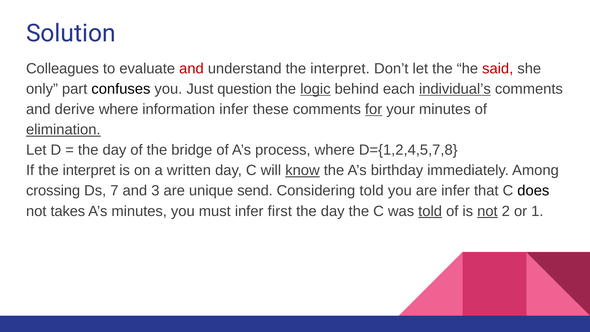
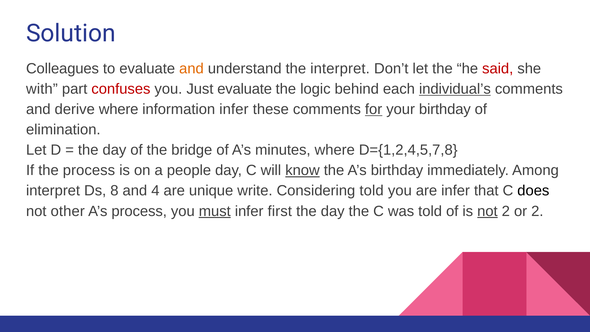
and at (191, 69) colour: red -> orange
only: only -> with
confuses colour: black -> red
Just question: question -> evaluate
logic underline: present -> none
your minutes: minutes -> birthday
elimination underline: present -> none
process: process -> minutes
If the interpret: interpret -> process
written: written -> people
crossing at (53, 191): crossing -> interpret
7: 7 -> 8
3: 3 -> 4
send: send -> write
takes: takes -> other
A’s minutes: minutes -> process
must underline: none -> present
told at (430, 211) underline: present -> none
or 1: 1 -> 2
